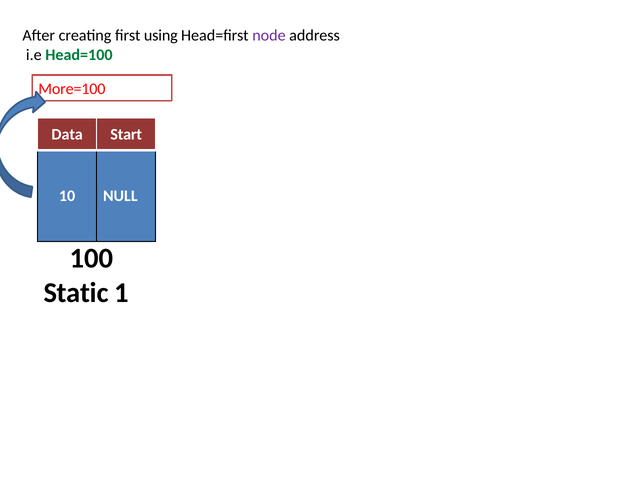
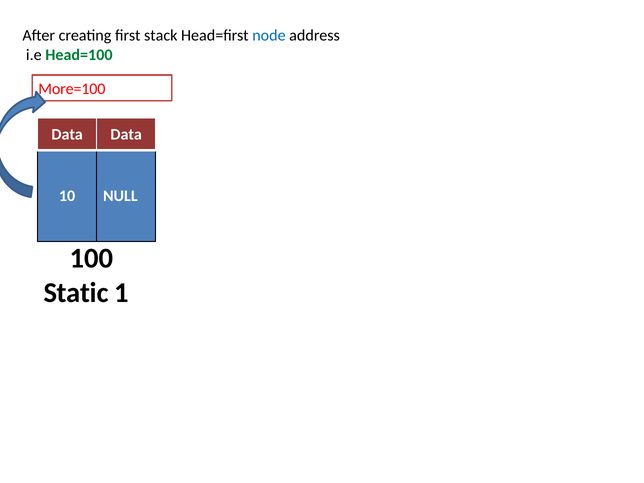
using: using -> stack
node colour: purple -> blue
Data Start: Start -> Data
